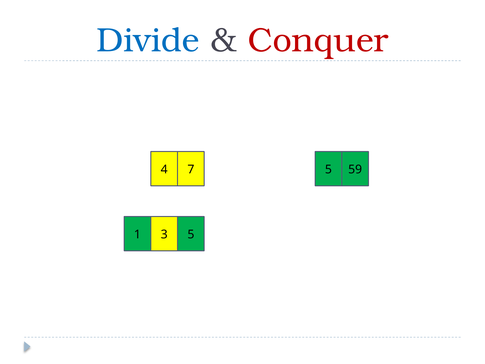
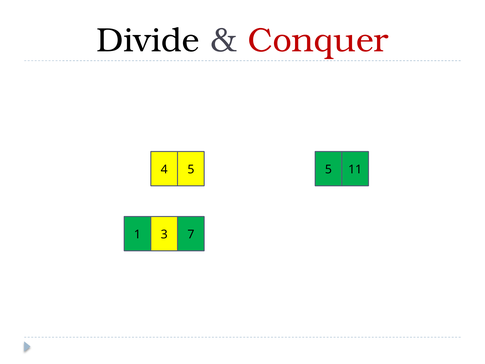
Divide colour: blue -> black
4 7: 7 -> 5
59: 59 -> 11
1 5: 5 -> 7
